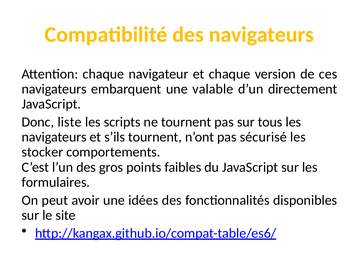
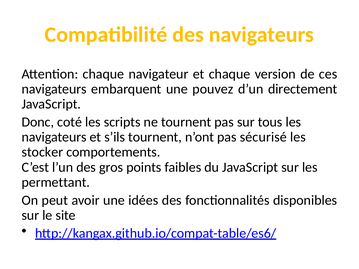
valable: valable -> pouvez
liste: liste -> coté
formulaires: formulaires -> permettant
